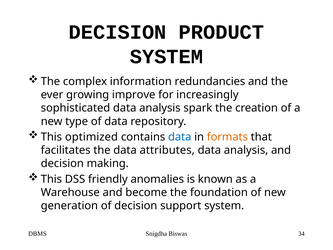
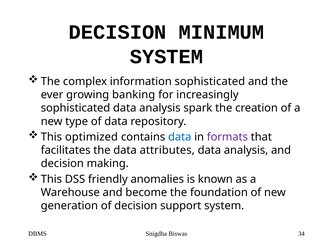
PRODUCT: PRODUCT -> MINIMUM
information redundancies: redundancies -> sophisticated
improve: improve -> banking
formats colour: orange -> purple
